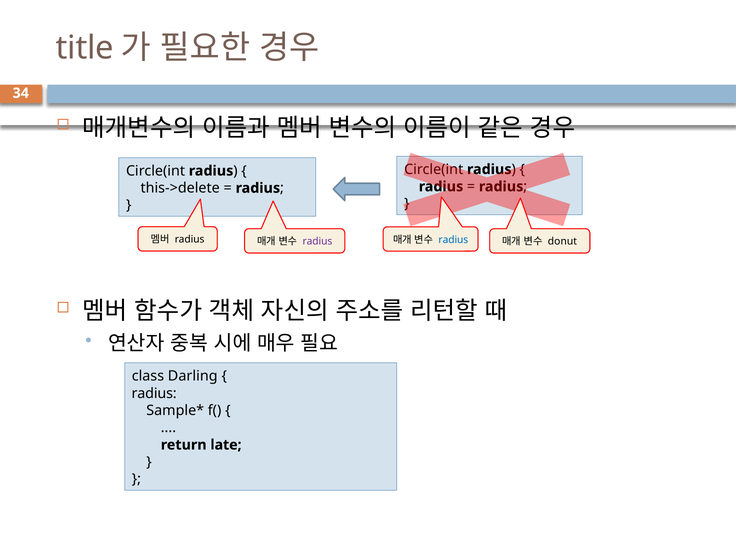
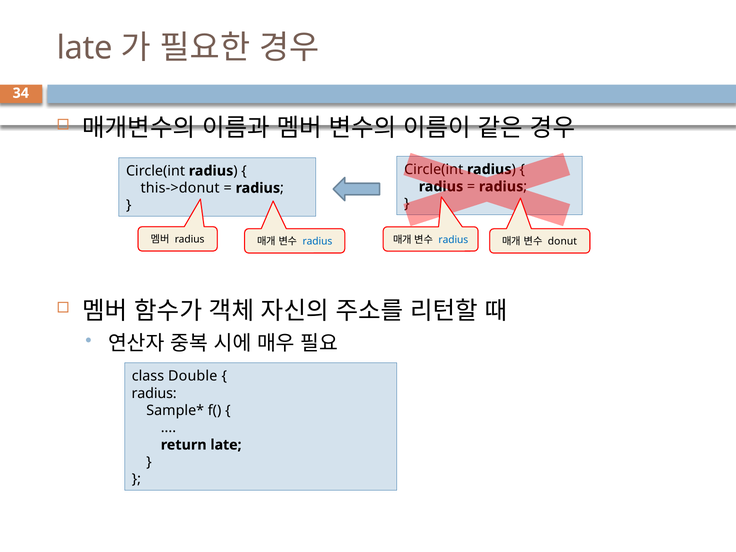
title at (85, 48): title -> late
this->delete: this->delete -> this->donut
radius at (317, 242) colour: purple -> blue
Darling: Darling -> Double
